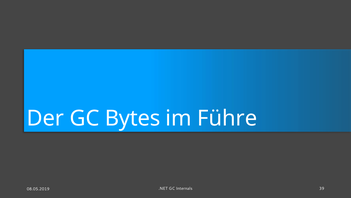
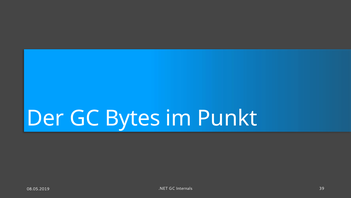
Führe: Führe -> Punkt
